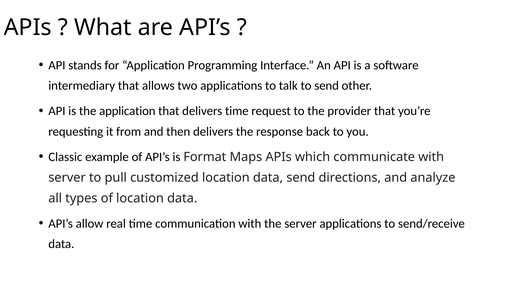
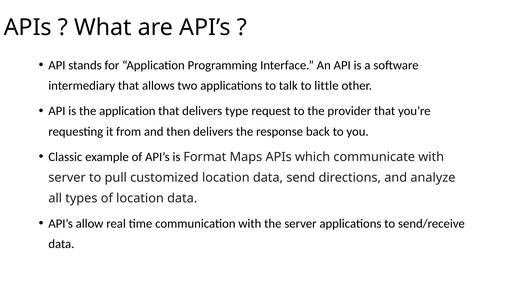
to send: send -> little
delivers time: time -> type
